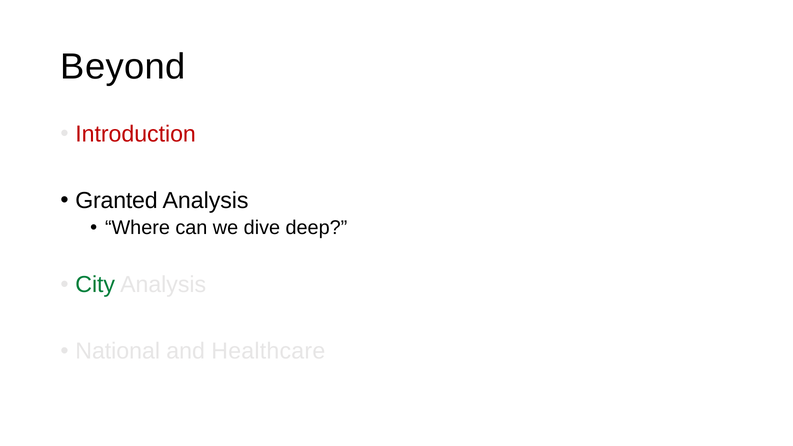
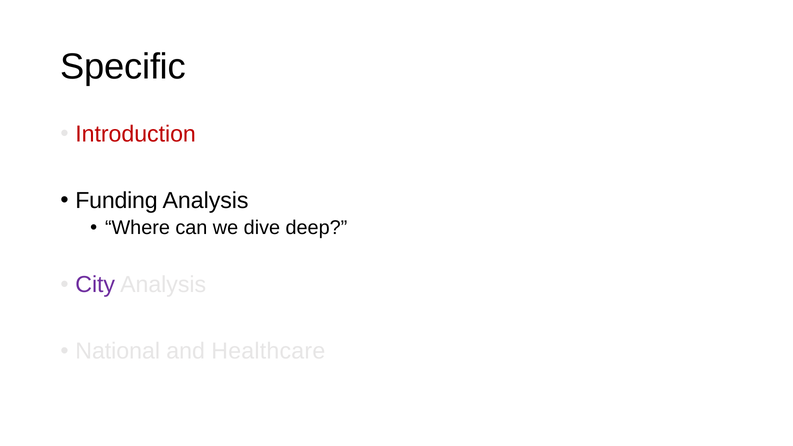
Beyond: Beyond -> Specific
Granted: Granted -> Funding
City colour: green -> purple
